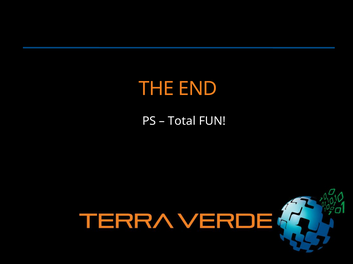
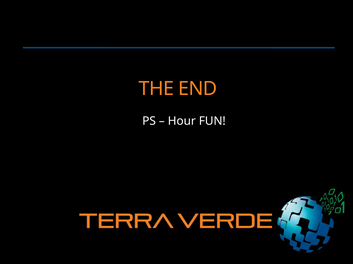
Total: Total -> Hour
